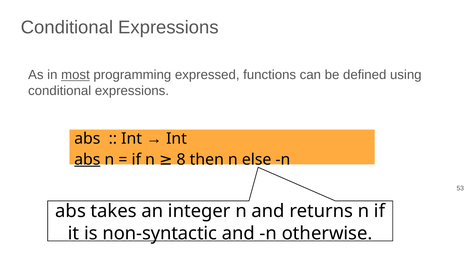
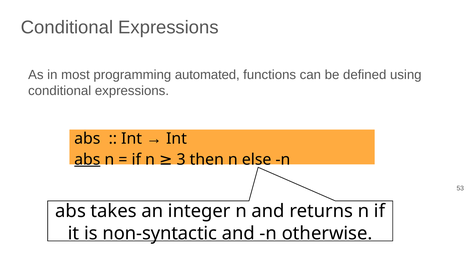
most underline: present -> none
expressed: expressed -> automated
8: 8 -> 3
